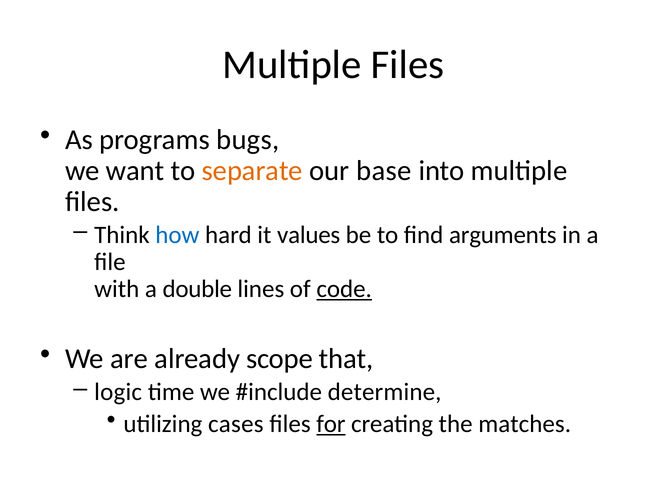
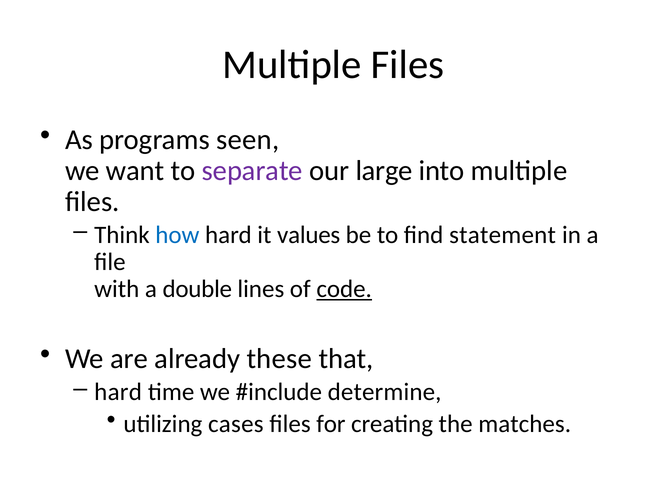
bugs: bugs -> seen
separate colour: orange -> purple
base: base -> large
arguments: arguments -> statement
scope: scope -> these
logic at (118, 392): logic -> hard
for underline: present -> none
